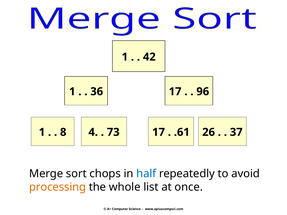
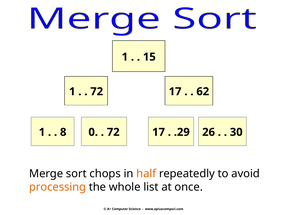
42: 42 -> 15
36 at (97, 92): 36 -> 72
96: 96 -> 62
4: 4 -> 0
73 at (113, 132): 73 -> 72
.61: .61 -> .29
37: 37 -> 30
half colour: blue -> orange
